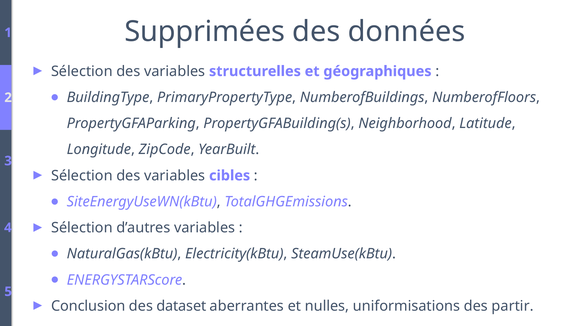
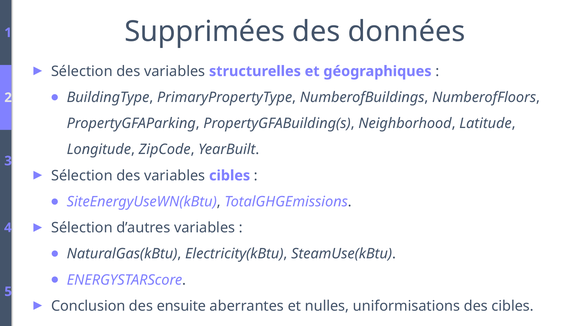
dataset: dataset -> ensuite
des partir: partir -> cibles
